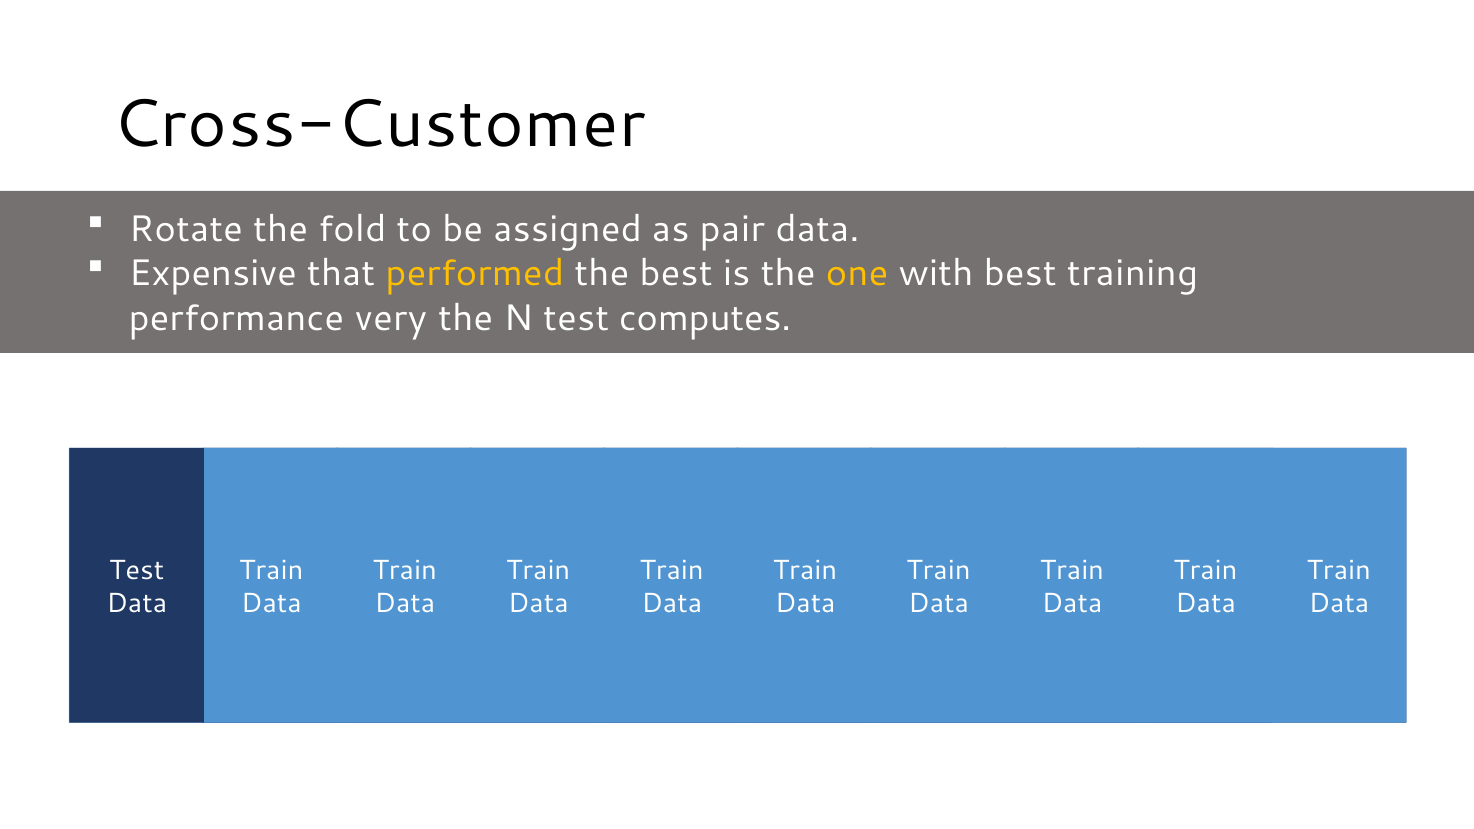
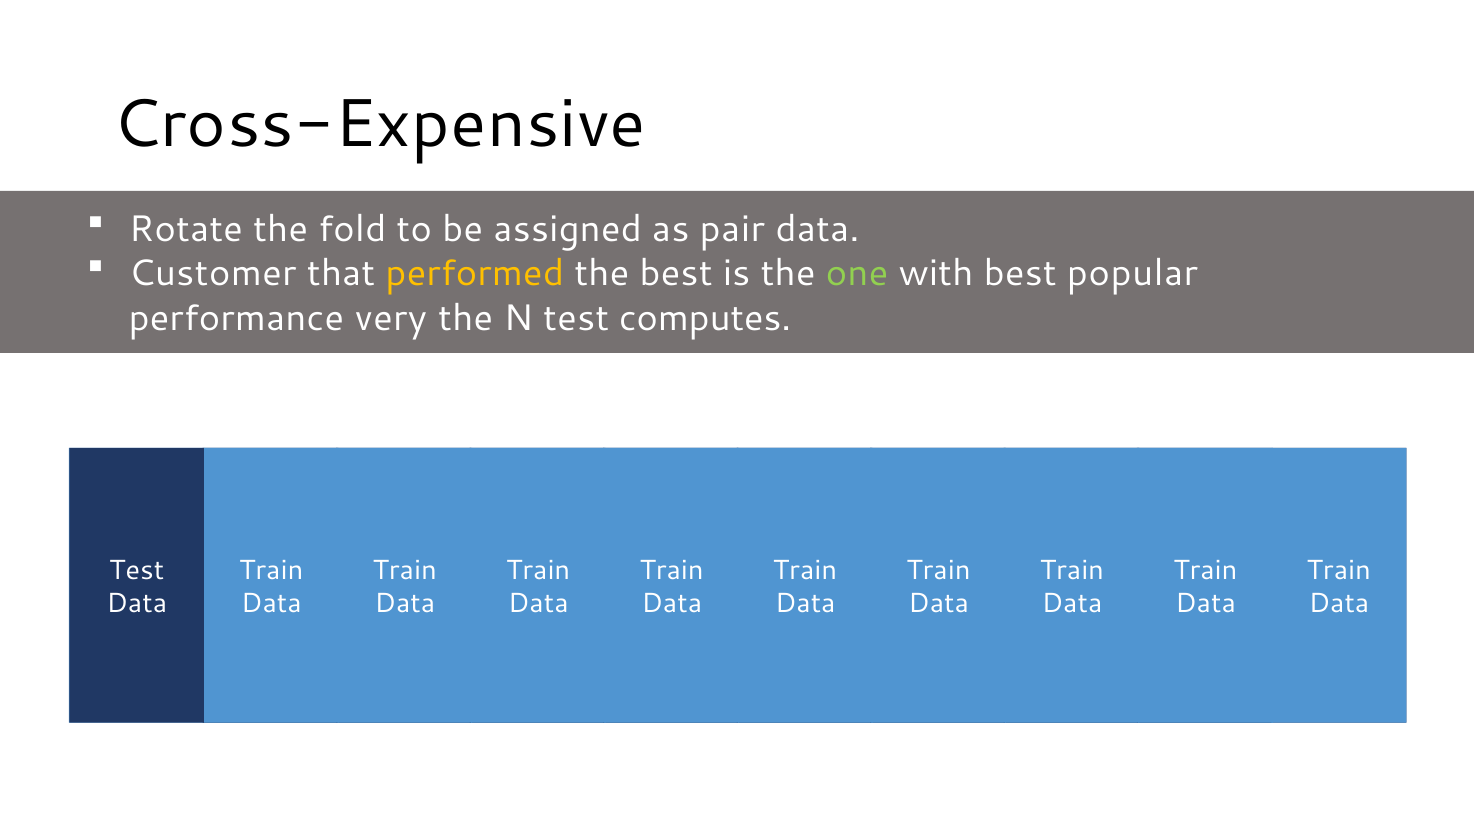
Cross-Customer: Cross-Customer -> Cross-Expensive
Expensive: Expensive -> Customer
one colour: yellow -> light green
training: training -> popular
